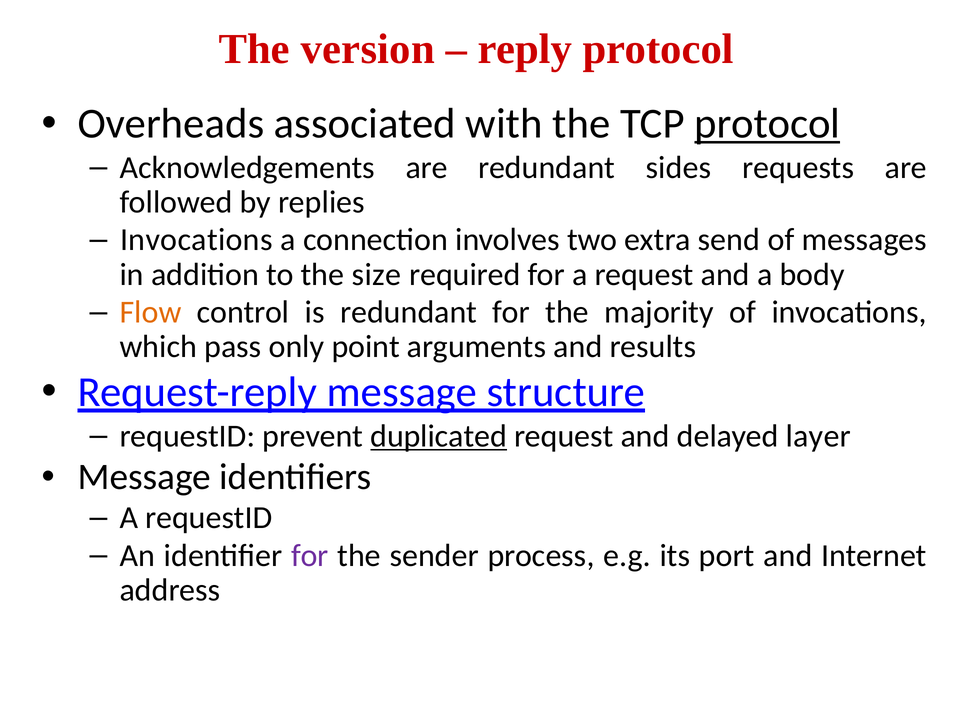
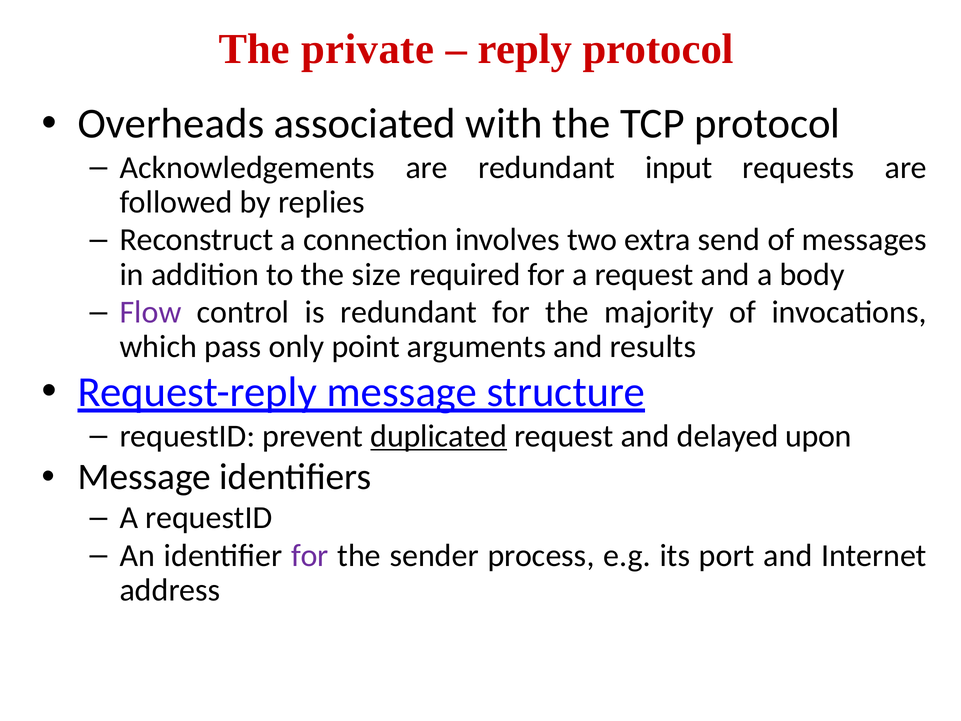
version: version -> private
protocol at (767, 124) underline: present -> none
sides: sides -> input
Invocations at (196, 240): Invocations -> Reconstruct
Flow colour: orange -> purple
layer: layer -> upon
